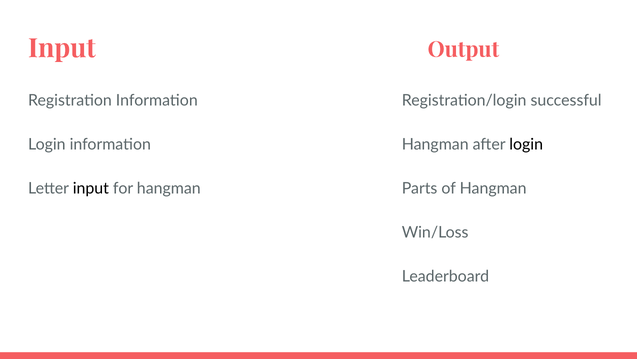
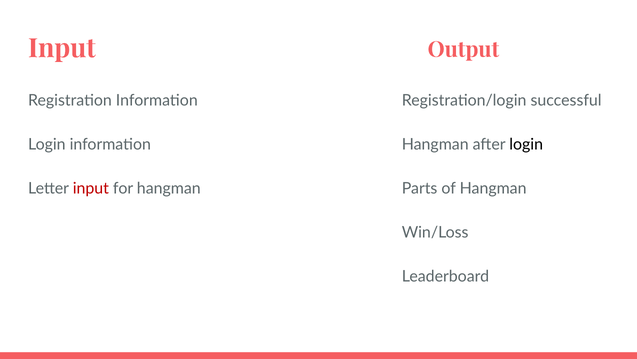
input at (91, 188) colour: black -> red
